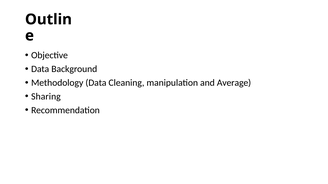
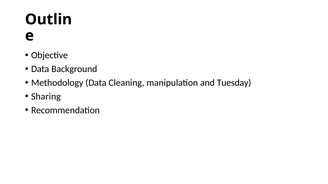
Average: Average -> Tuesday
